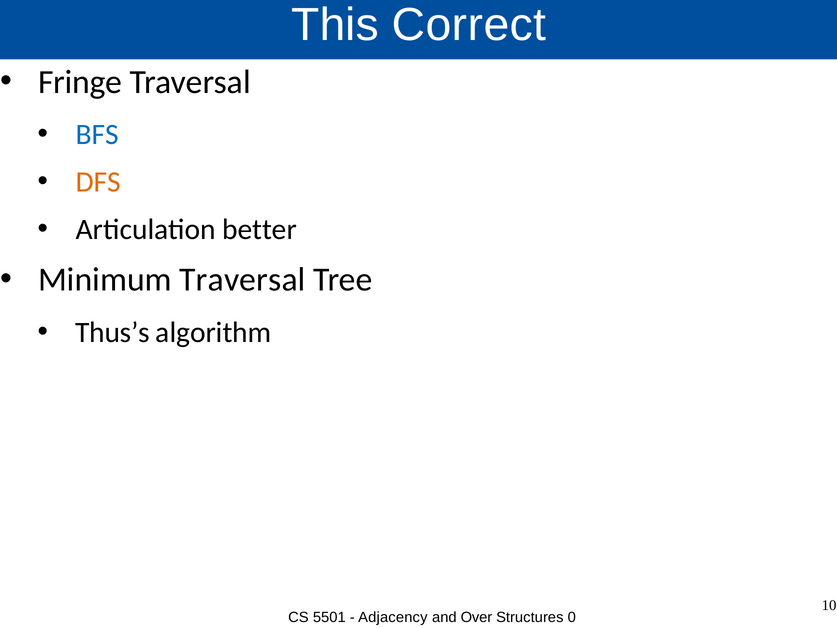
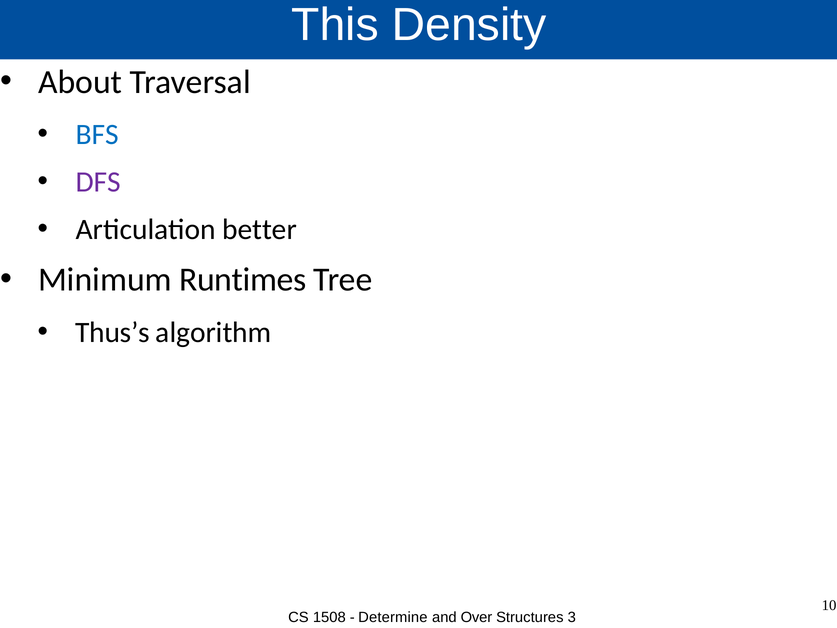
Correct: Correct -> Density
Fringe: Fringe -> About
DFS colour: orange -> purple
Minimum Traversal: Traversal -> Runtimes
5501: 5501 -> 1508
Adjacency: Adjacency -> Determine
0: 0 -> 3
